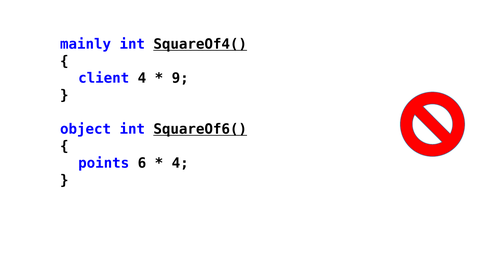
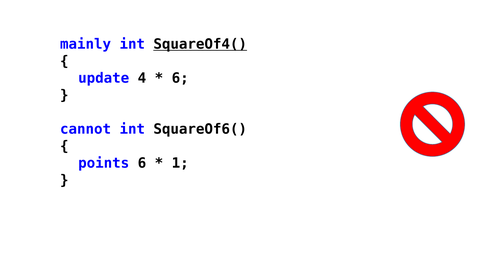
client: client -> update
9 at (180, 78): 9 -> 6
object: object -> cannot
SquareOf6( underline: present -> none
4 at (180, 163): 4 -> 1
